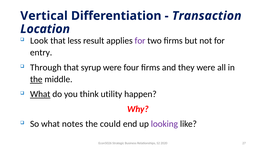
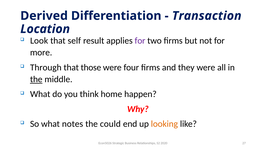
Vertical: Vertical -> Derived
less: less -> self
entry: entry -> more
syrup: syrup -> those
What at (40, 94) underline: present -> none
utility: utility -> home
looking colour: purple -> orange
